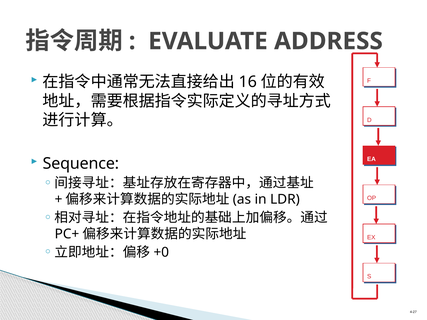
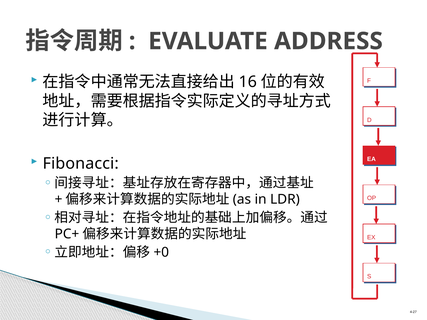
Sequence: Sequence -> Fibonacci
